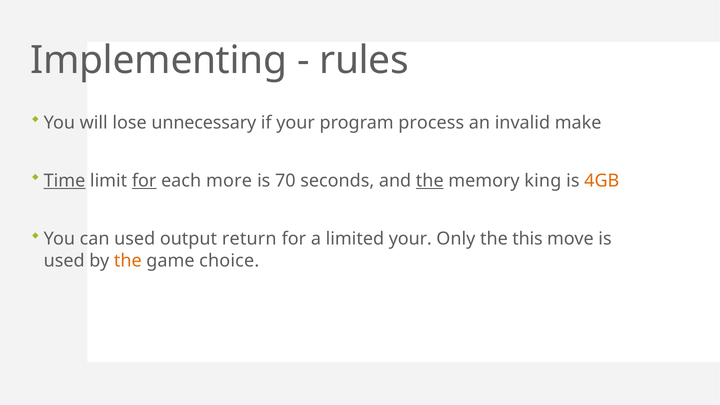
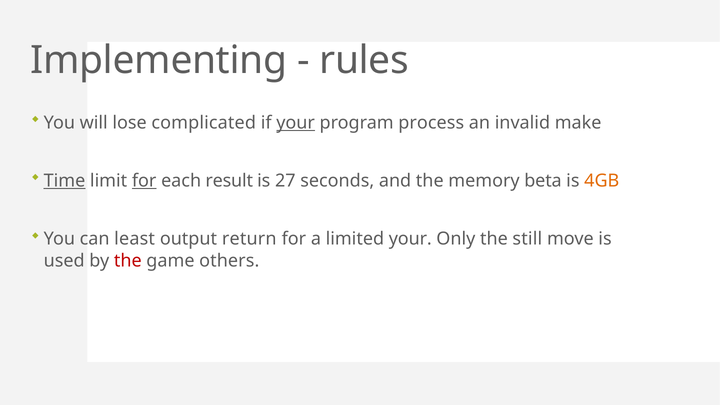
unnecessary: unnecessary -> complicated
your at (296, 123) underline: none -> present
more: more -> result
70: 70 -> 27
the at (430, 181) underline: present -> none
king: king -> beta
can used: used -> least
this: this -> still
the at (128, 261) colour: orange -> red
choice: choice -> others
